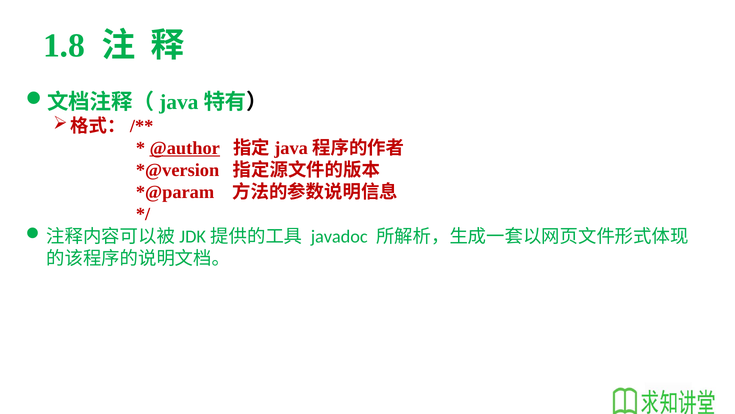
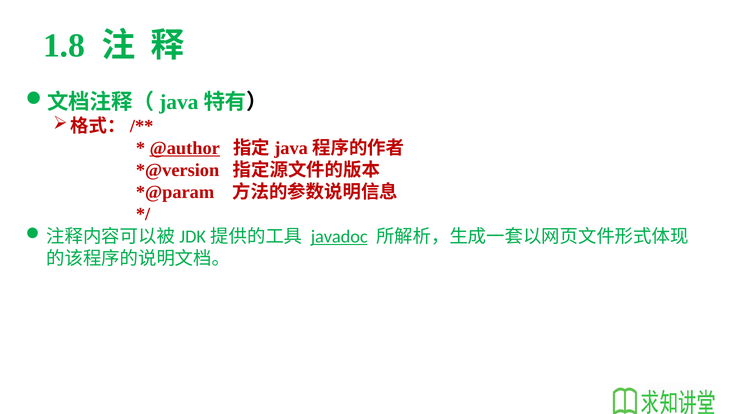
javadoc underline: none -> present
